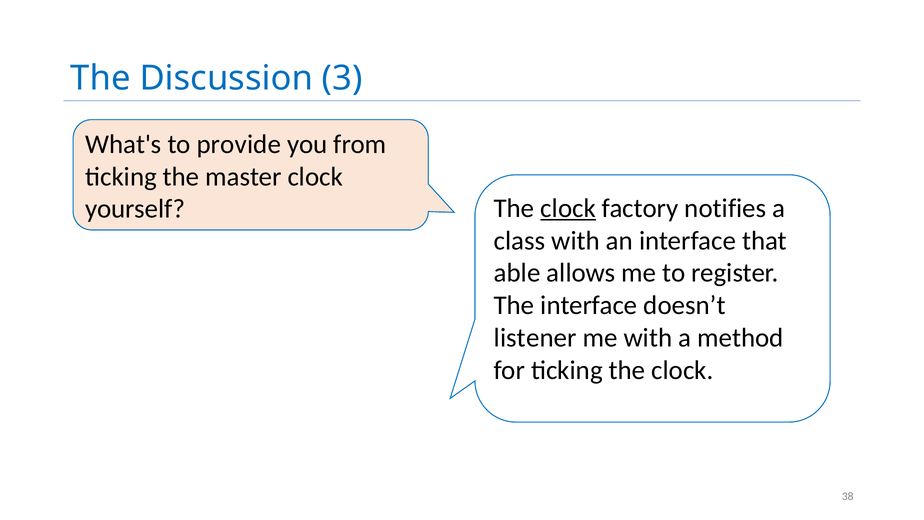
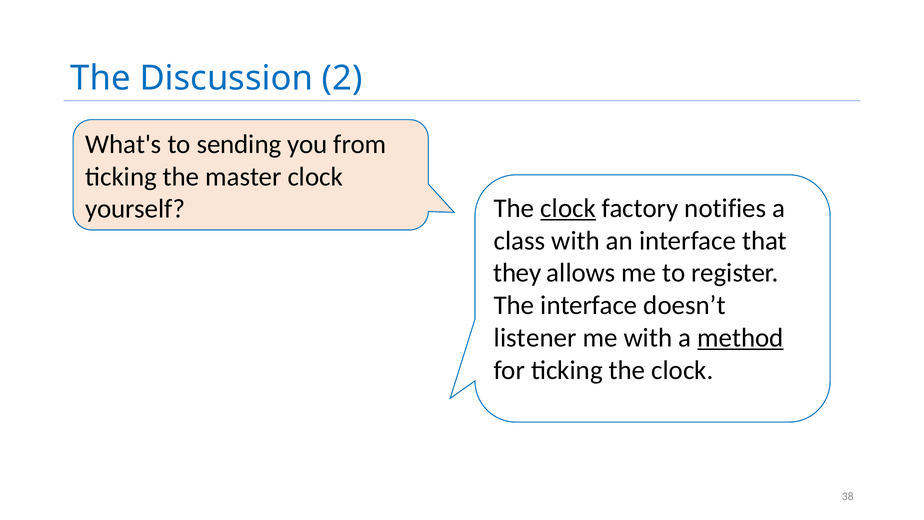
3: 3 -> 2
provide: provide -> sending
able: able -> they
method underline: none -> present
